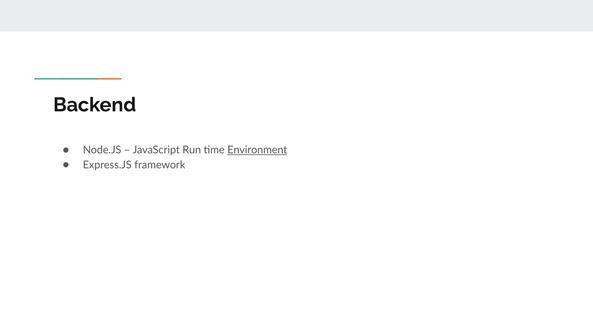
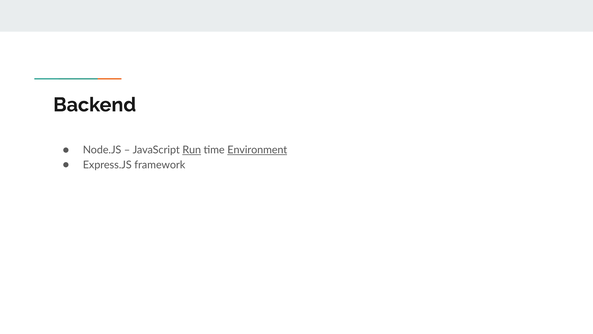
Run underline: none -> present
